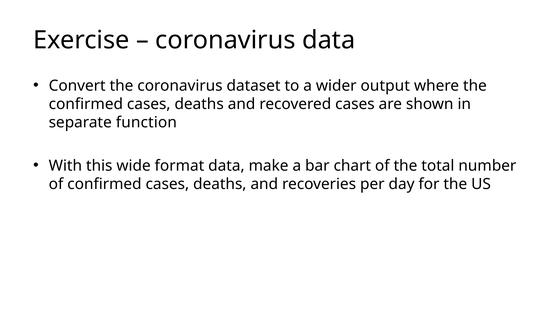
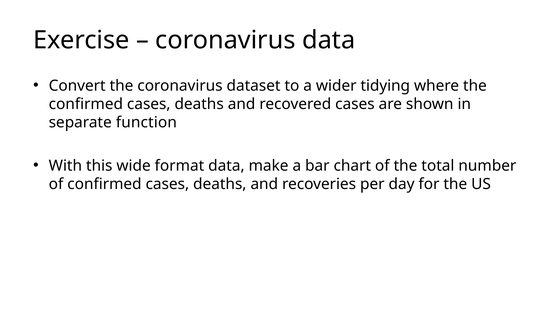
output: output -> tidying
